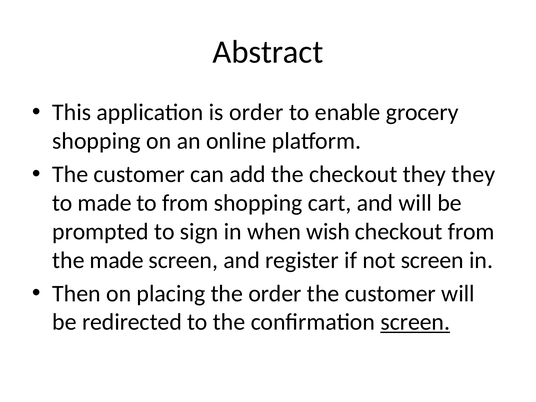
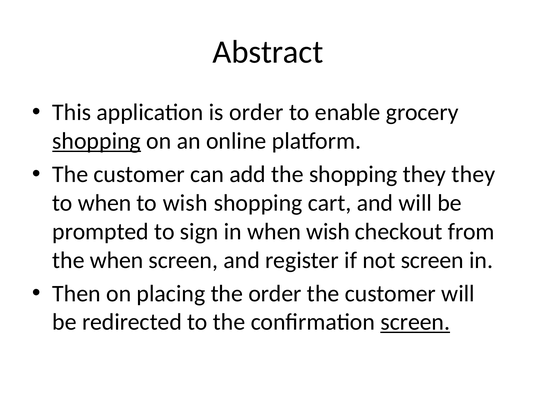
shopping at (97, 141) underline: none -> present
the checkout: checkout -> shopping
to made: made -> when
to from: from -> wish
the made: made -> when
